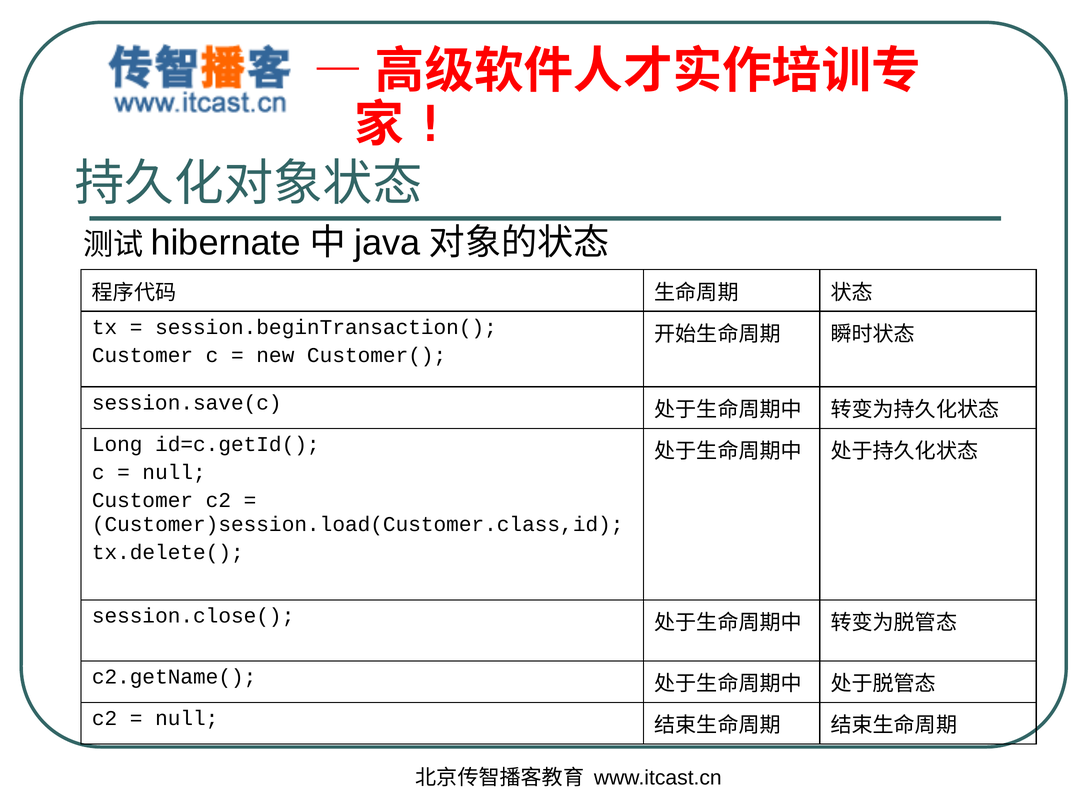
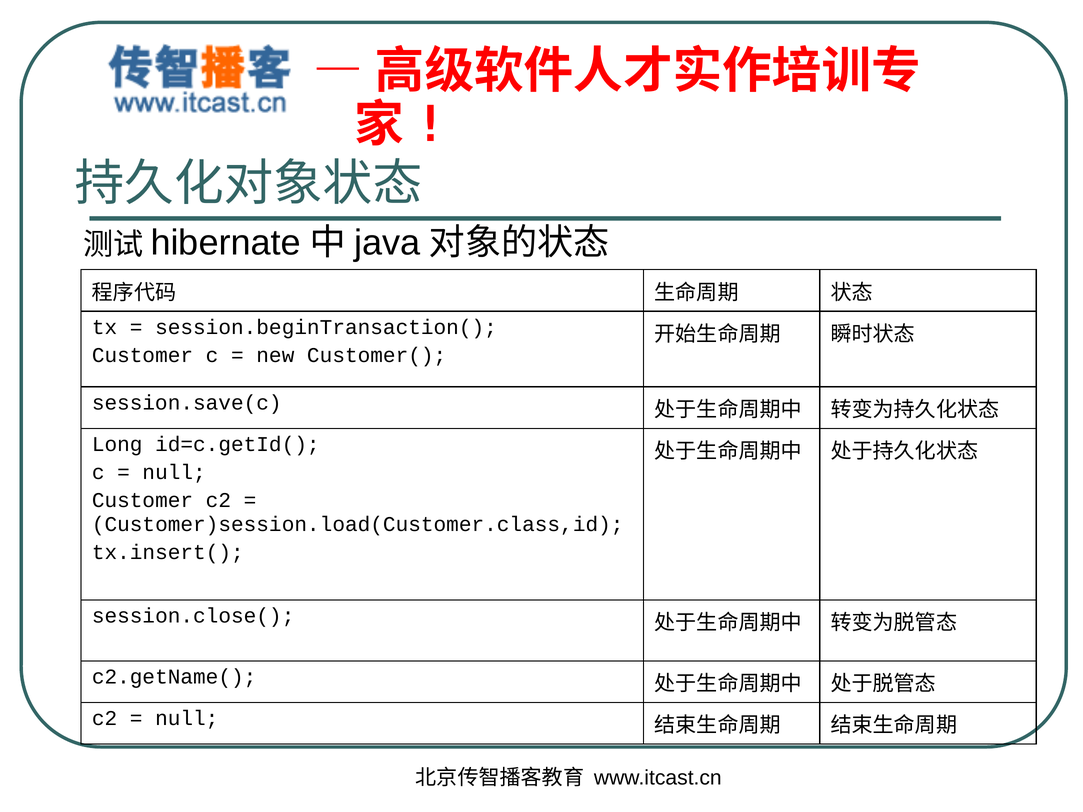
tx.delete(: tx.delete( -> tx.insert(
